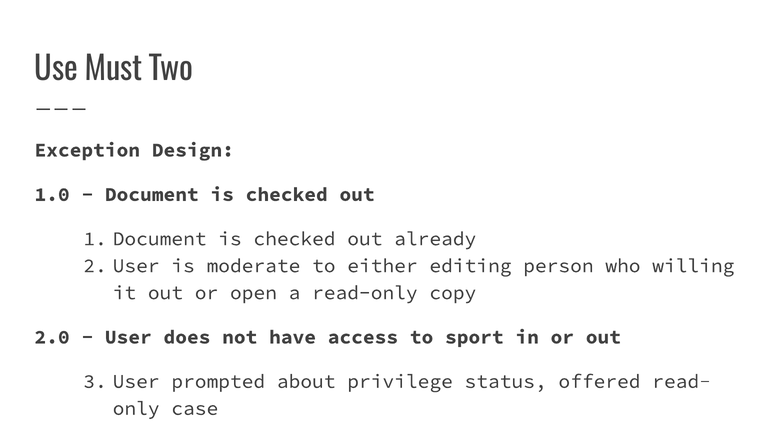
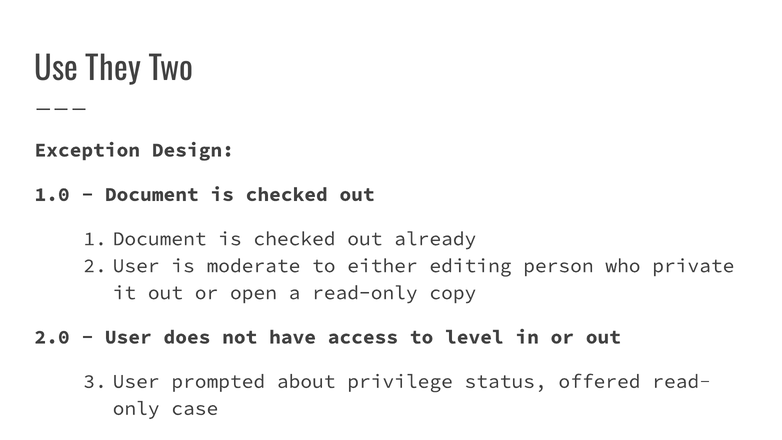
Must: Must -> They
willing: willing -> private
sport: sport -> level
